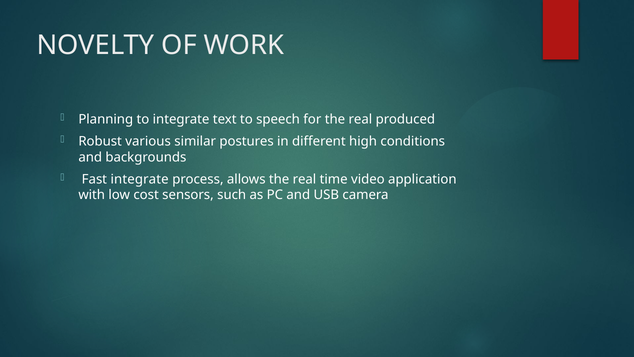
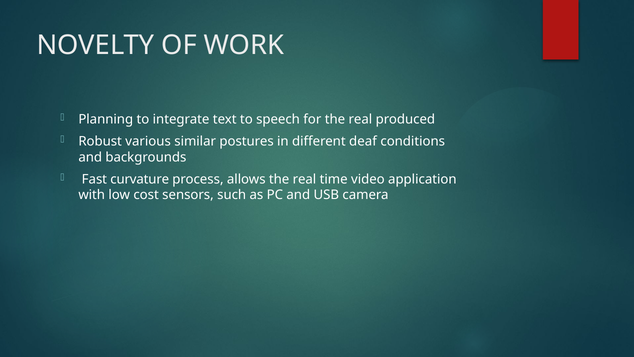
high: high -> deaf
Fast integrate: integrate -> curvature
